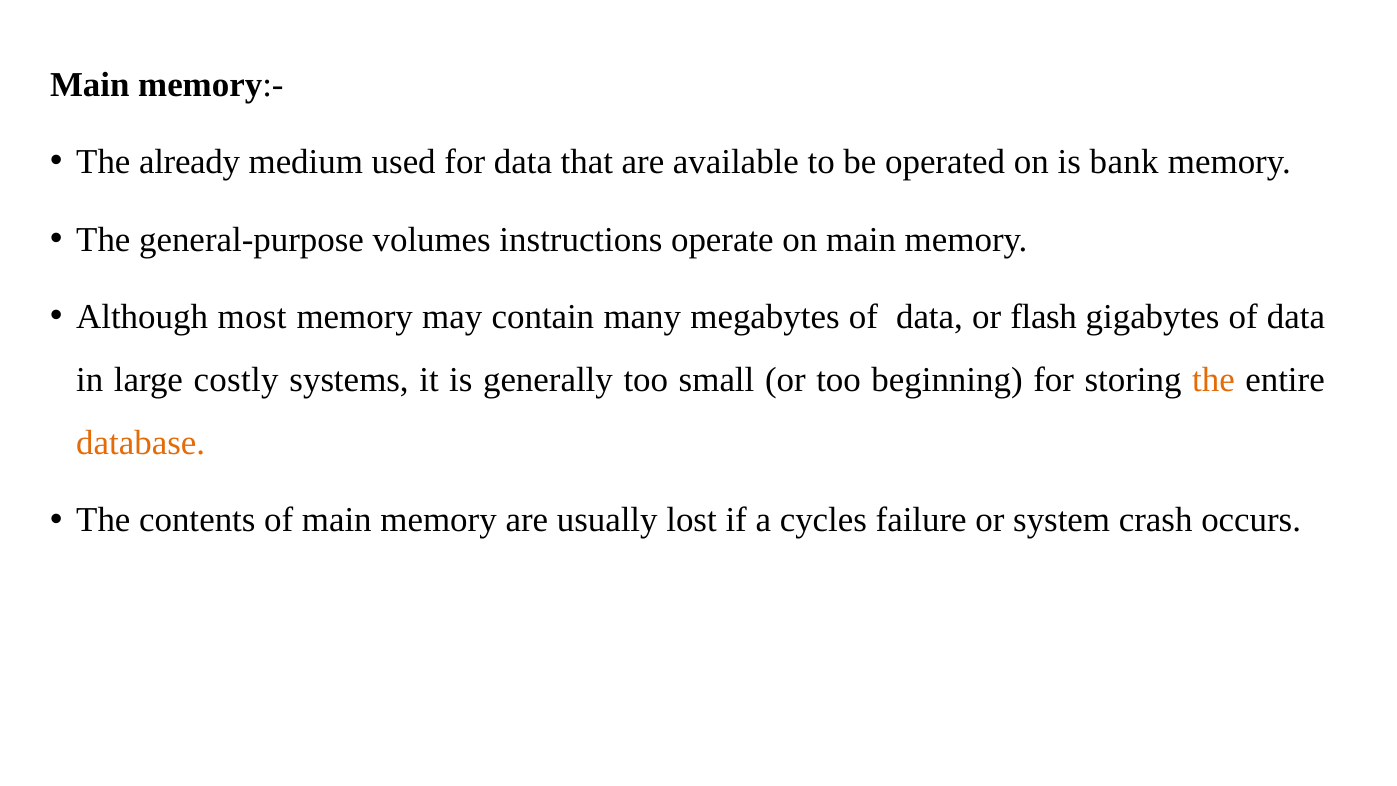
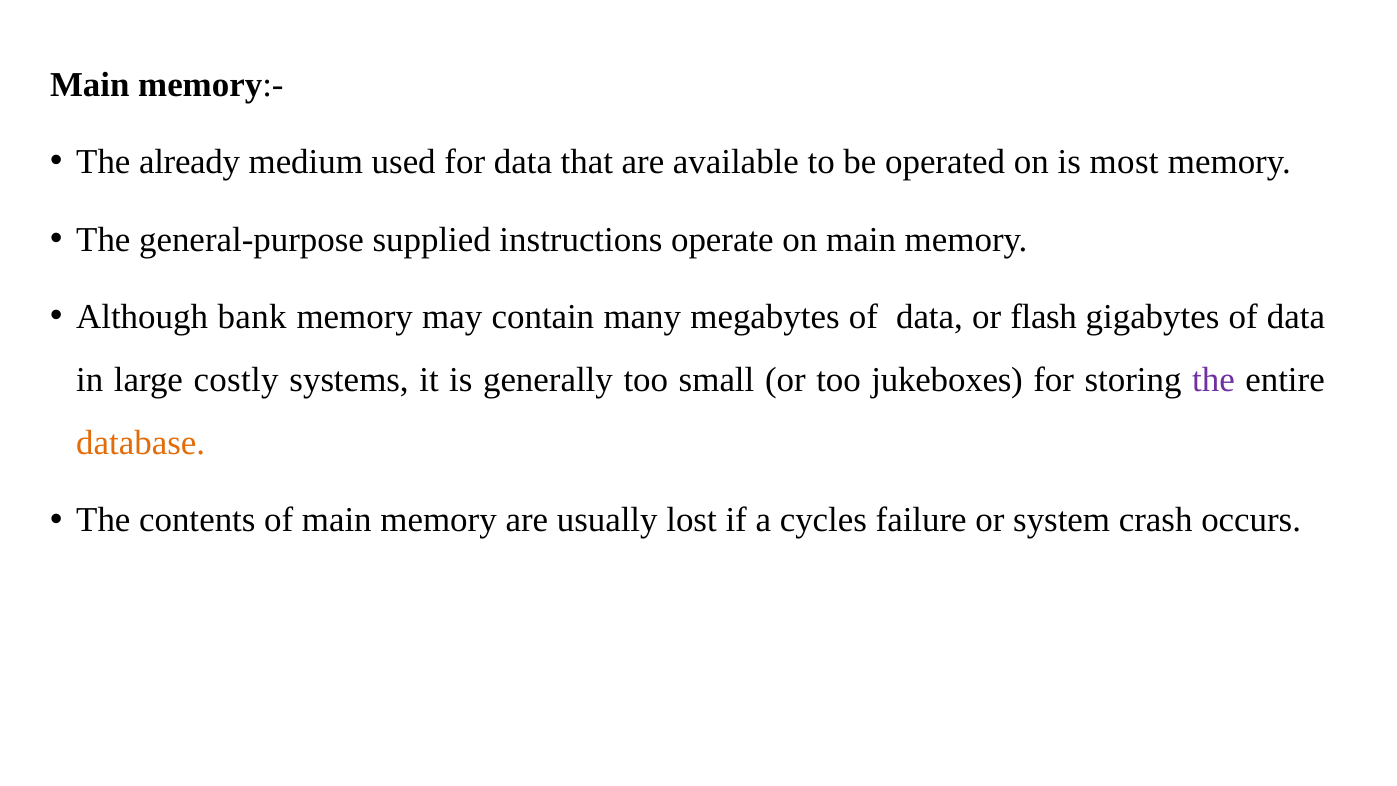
bank: bank -> most
volumes: volumes -> supplied
most: most -> bank
beginning: beginning -> jukeboxes
the at (1213, 380) colour: orange -> purple
